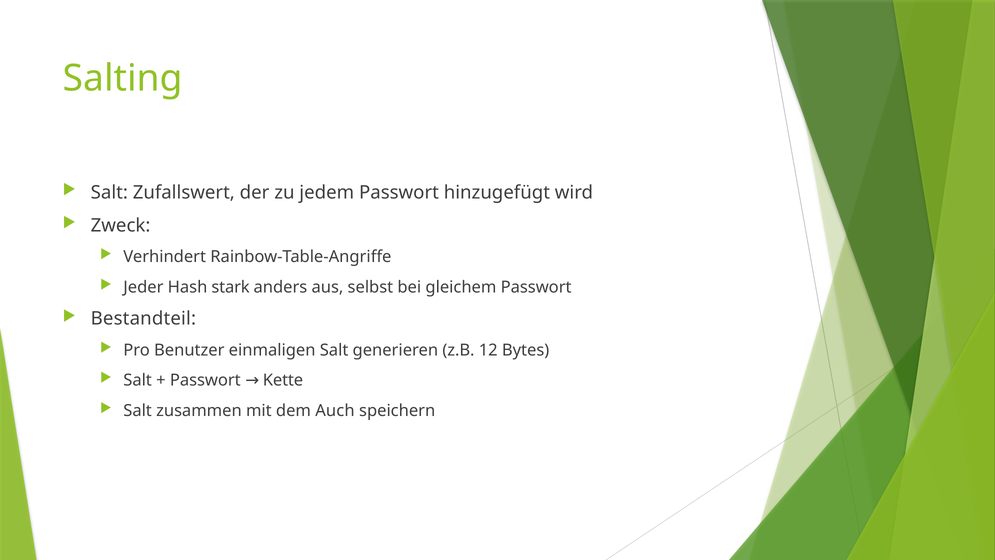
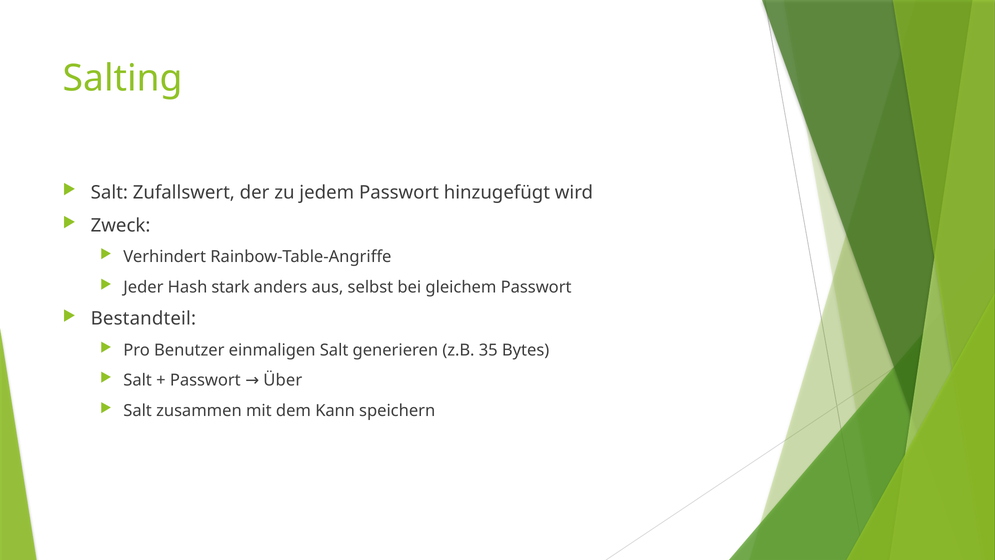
12: 12 -> 35
Kette: Kette -> Über
Auch: Auch -> Kann
